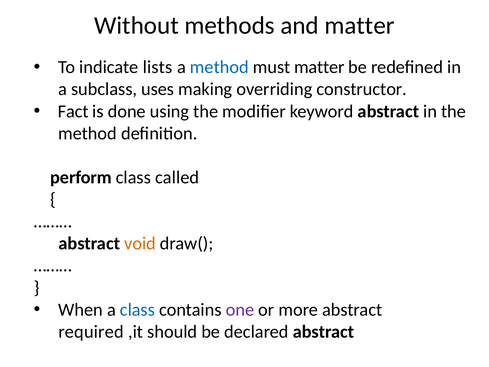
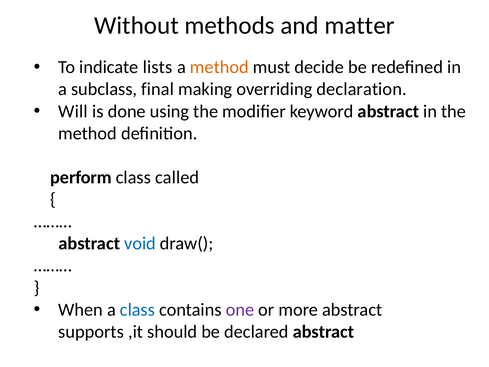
method at (219, 67) colour: blue -> orange
must matter: matter -> decide
uses: uses -> final
constructor: constructor -> declaration
Fact: Fact -> Will
void colour: orange -> blue
required: required -> supports
